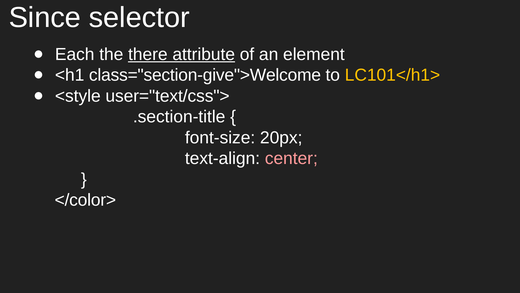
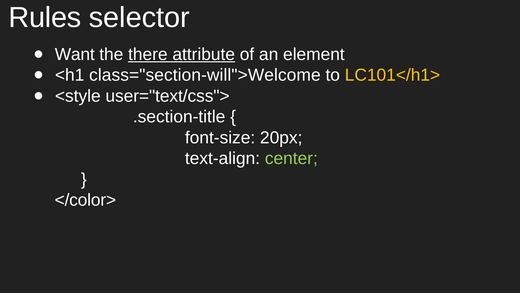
Since: Since -> Rules
Each: Each -> Want
class="section-give">Welcome: class="section-give">Welcome -> class="section-will">Welcome
center colour: pink -> light green
